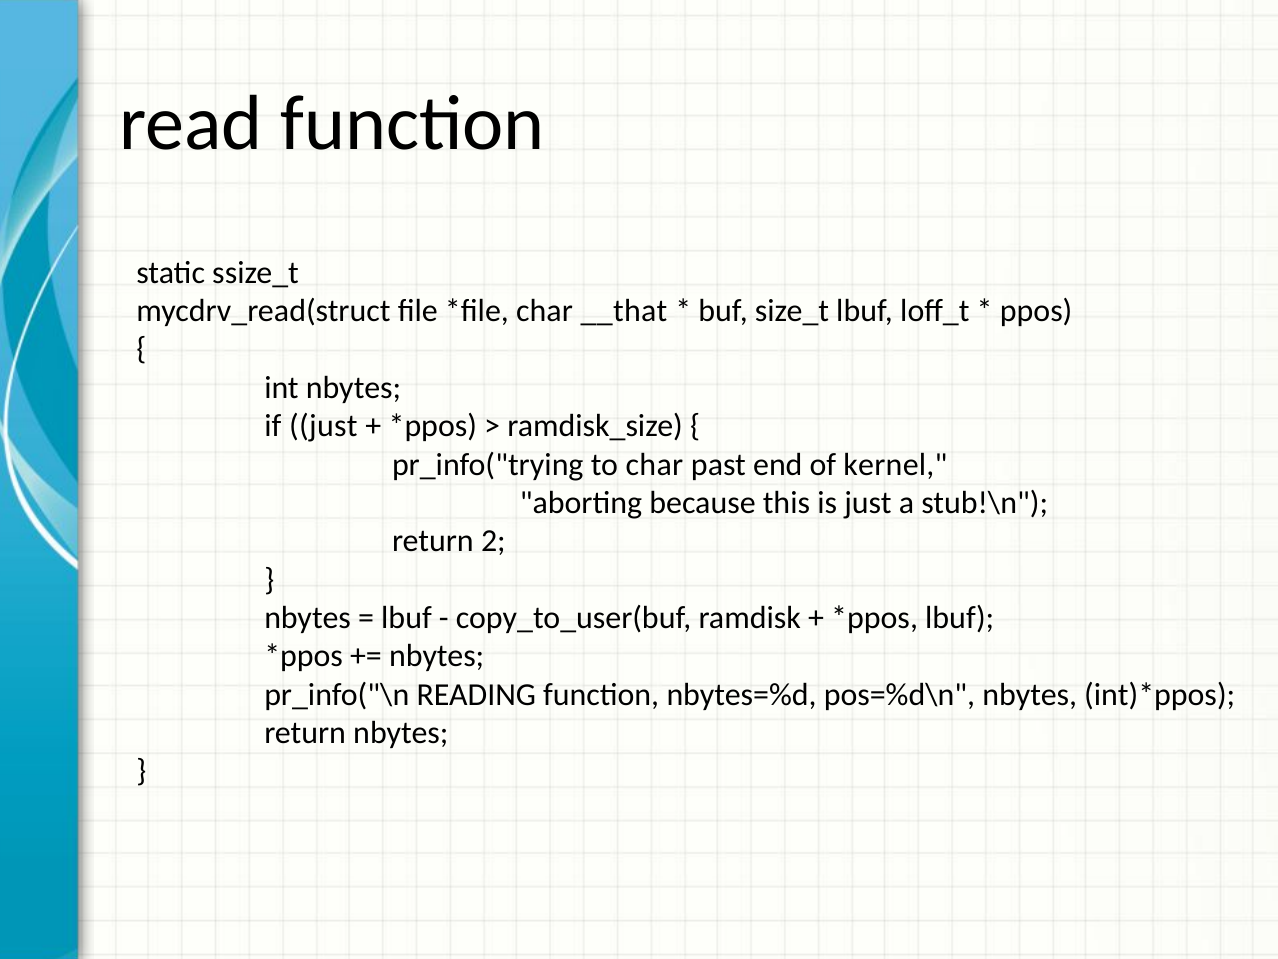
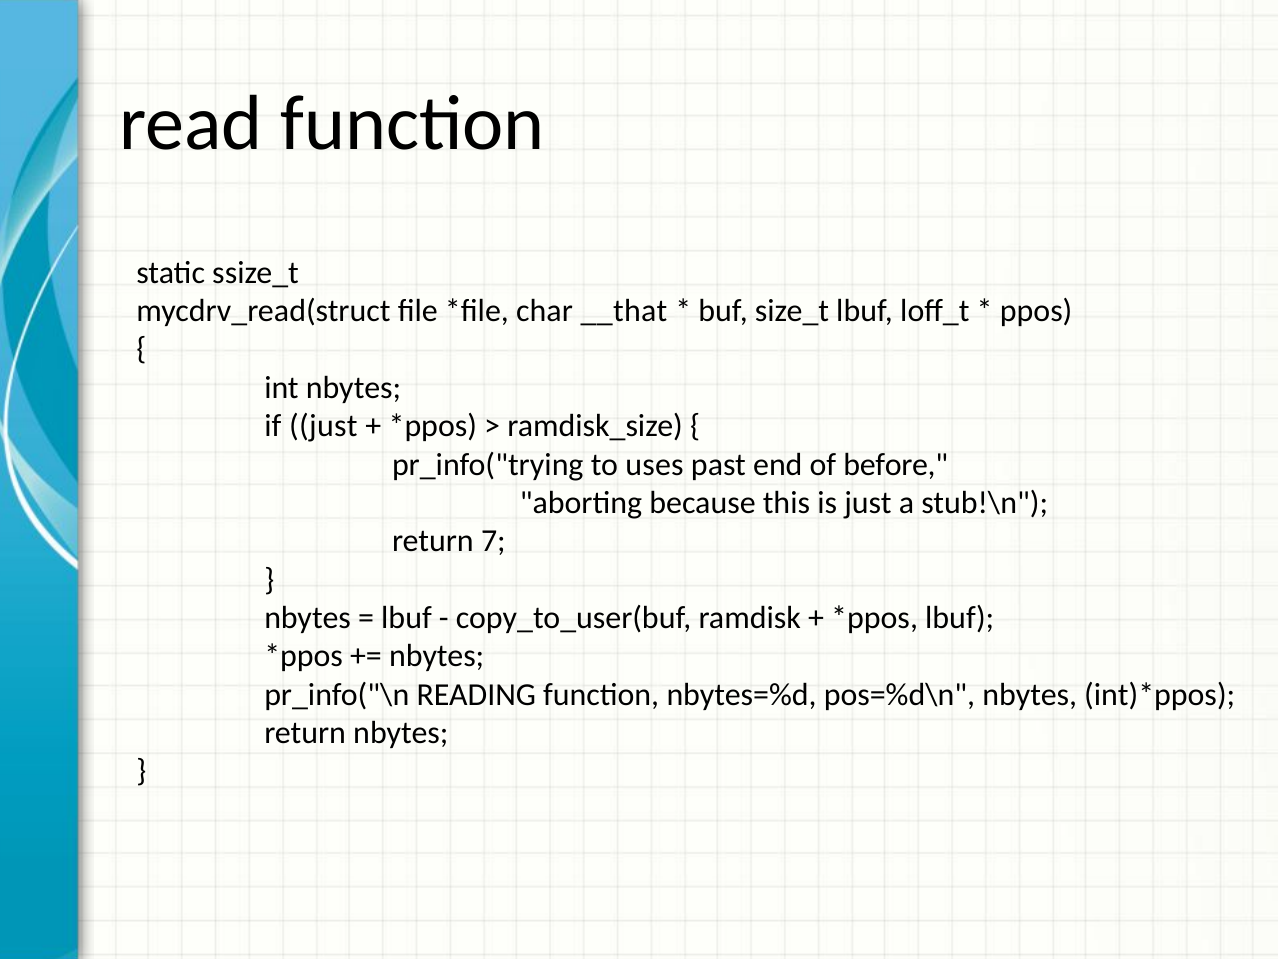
to char: char -> uses
kernel: kernel -> before
2: 2 -> 7
